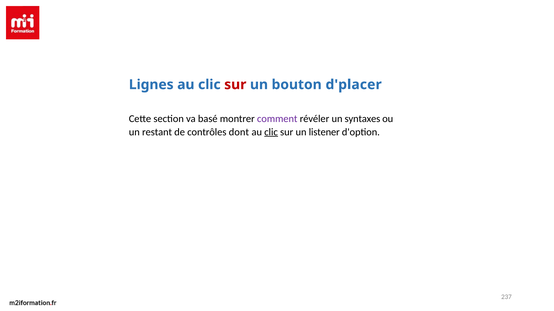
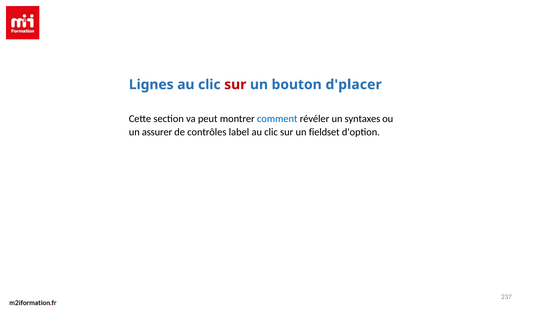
basé: basé -> peut
comment colour: purple -> blue
restant: restant -> assurer
dont: dont -> label
clic at (271, 132) underline: present -> none
listener: listener -> fieldset
